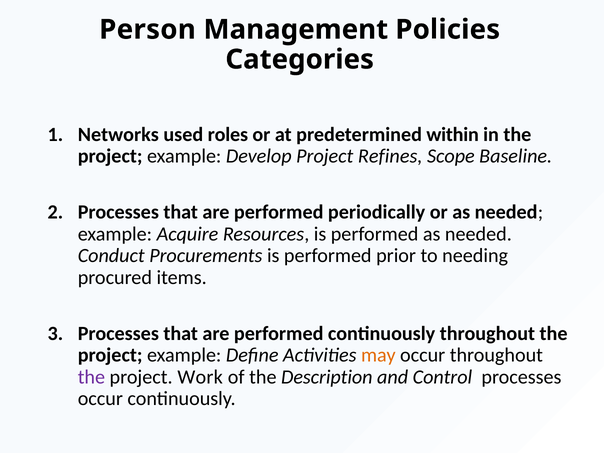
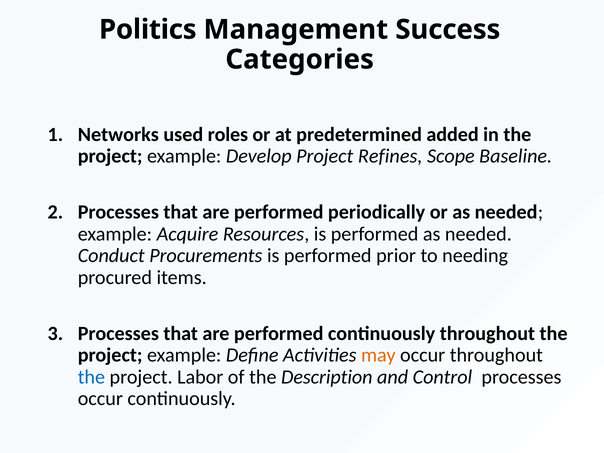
Person: Person -> Politics
Policies: Policies -> Success
within: within -> added
the at (91, 377) colour: purple -> blue
Work: Work -> Labor
